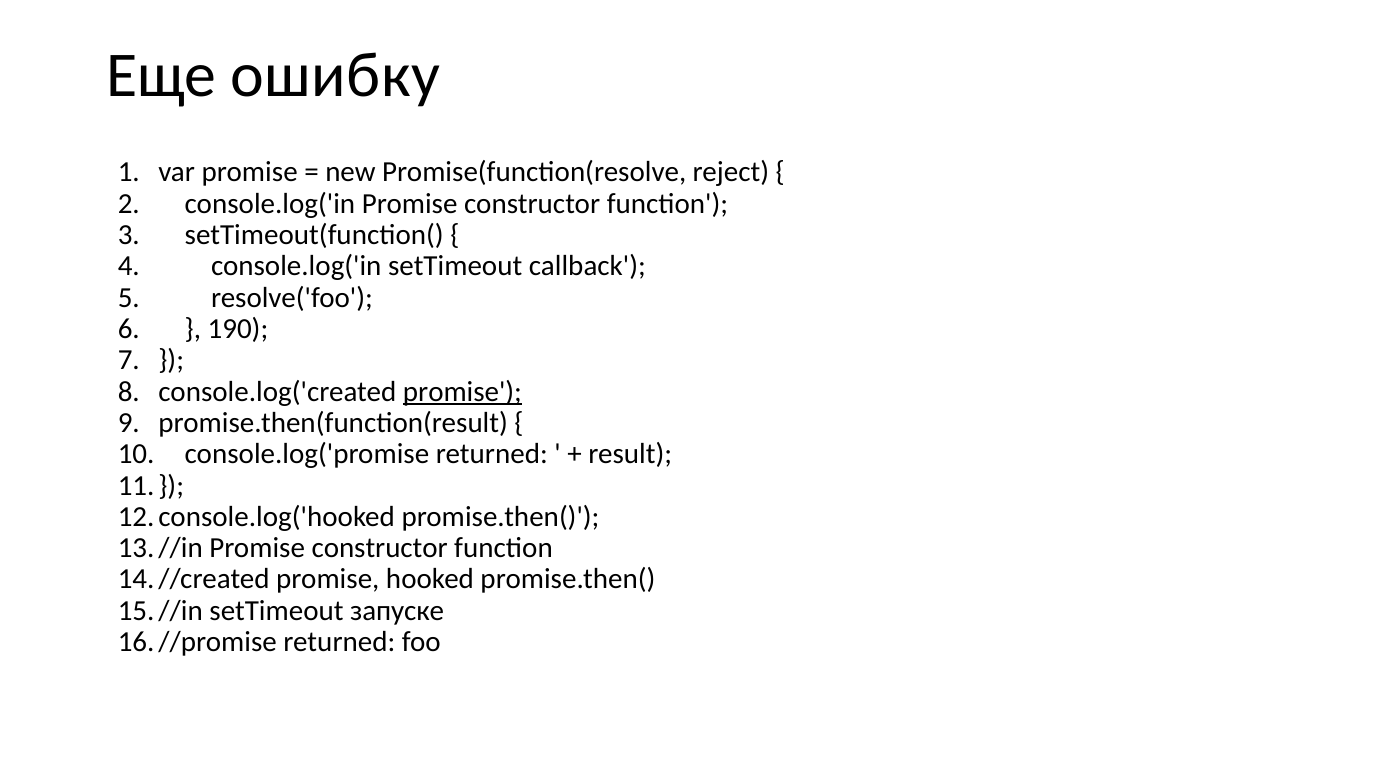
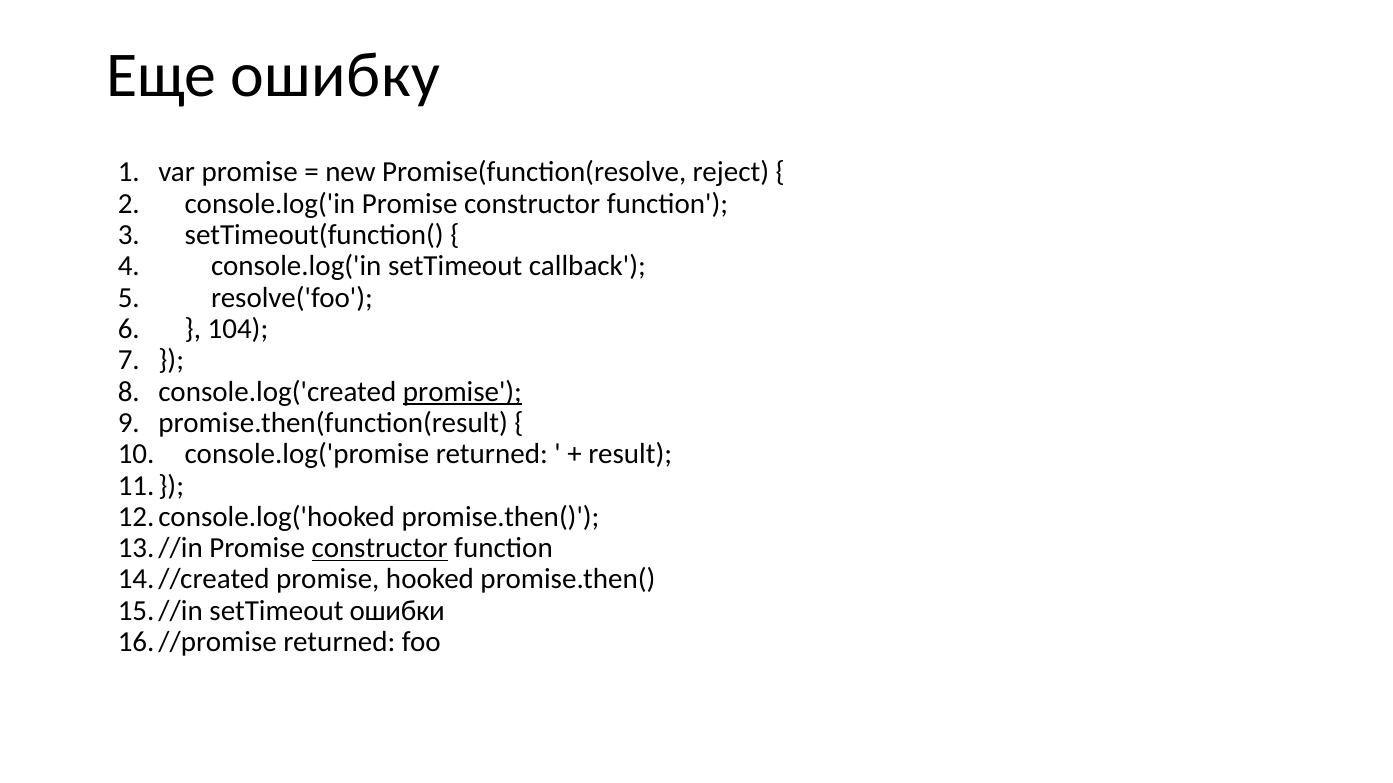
190: 190 -> 104
constructor at (380, 548) underline: none -> present
запуске: запуске -> ошибки
